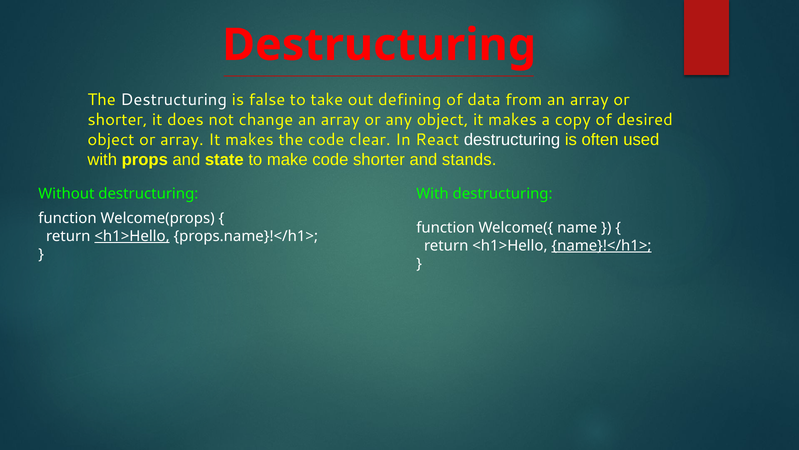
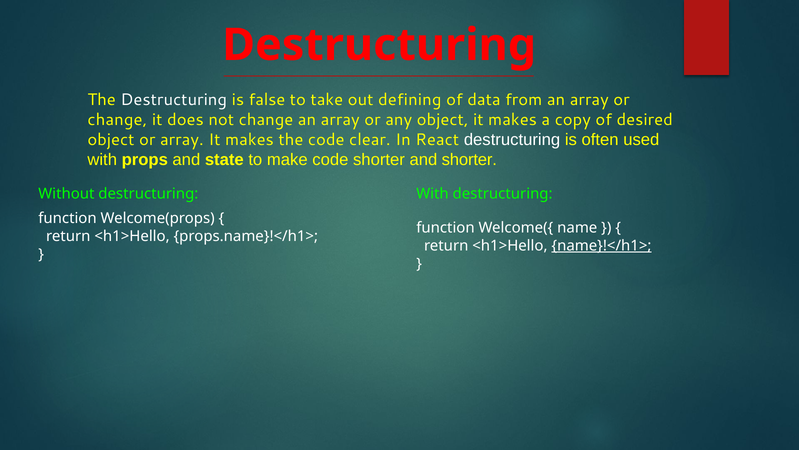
shorter at (117, 119): shorter -> change
and stands: stands -> shorter
<h1>Hello at (132, 236) underline: present -> none
